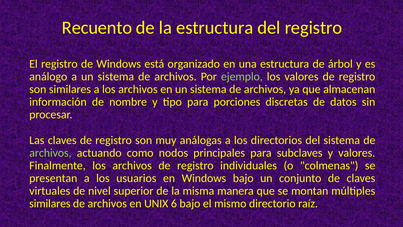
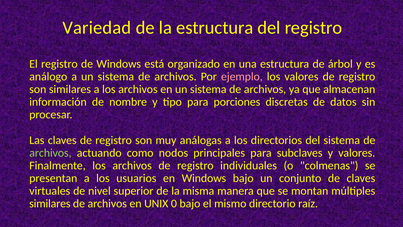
Recuento: Recuento -> Variedad
ejemplo colour: light green -> pink
6: 6 -> 0
